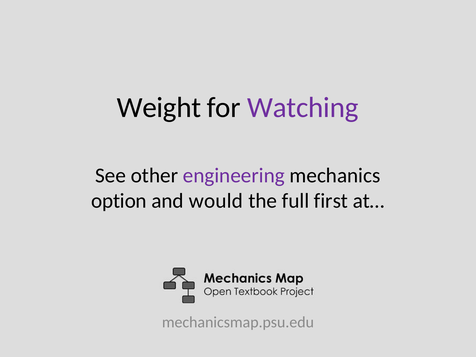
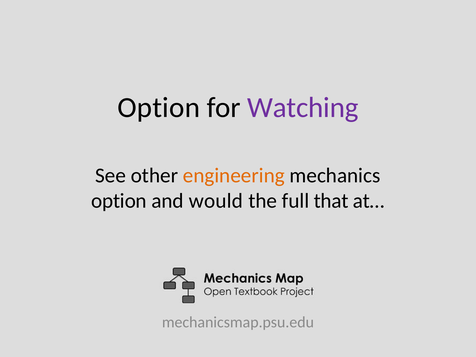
Weight at (159, 108): Weight -> Option
engineering colour: purple -> orange
first: first -> that
